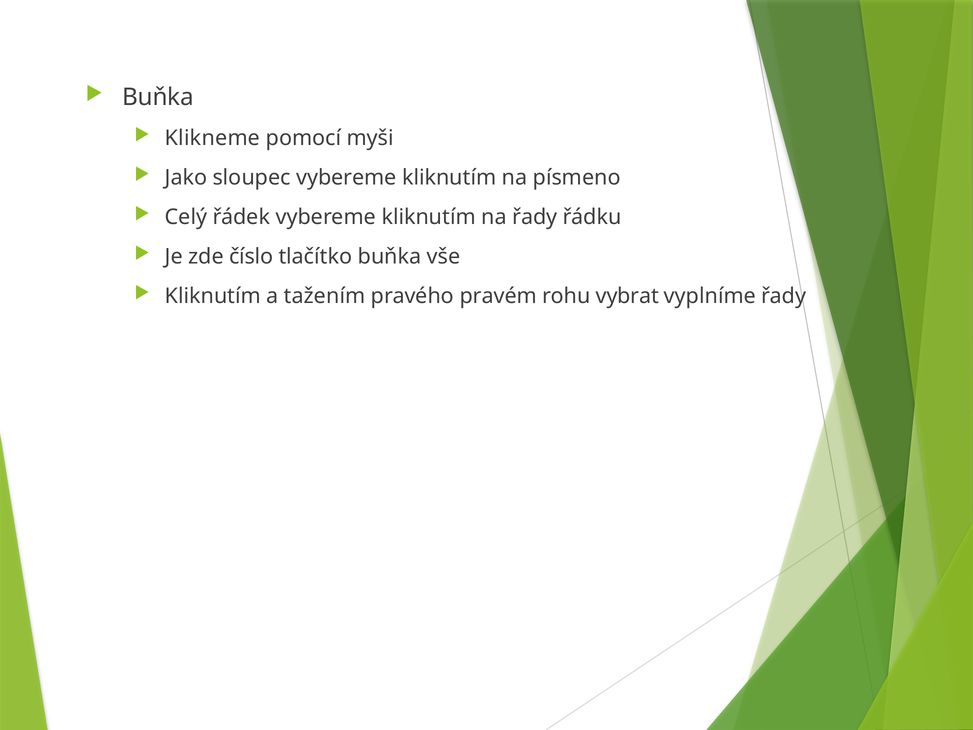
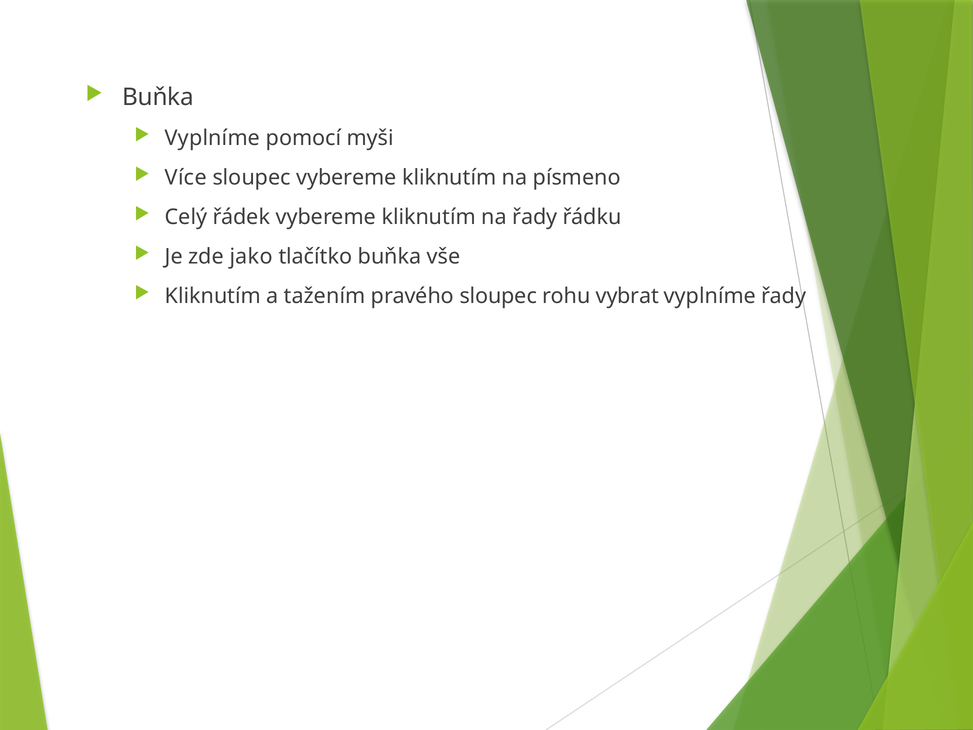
Klikneme at (212, 138): Klikneme -> Vyplníme
Jako: Jako -> Více
číslo: číslo -> jako
pravého pravém: pravém -> sloupec
